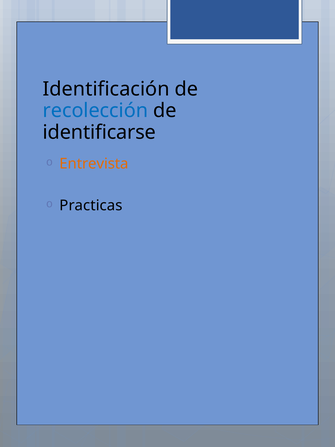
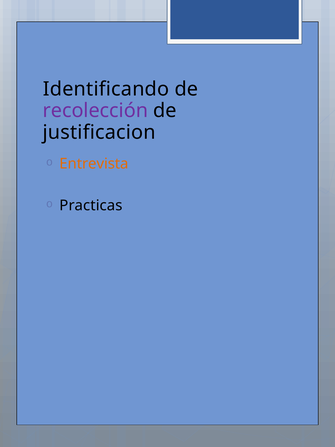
Identificación: Identificación -> Identificando
recolección colour: blue -> purple
identificarse: identificarse -> justificacion
